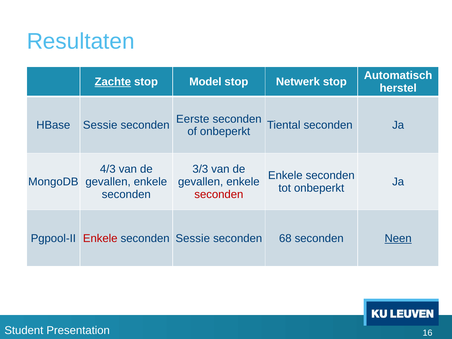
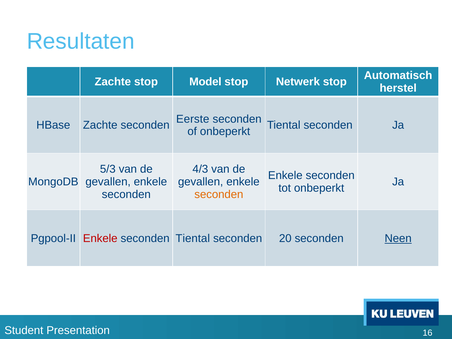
Zachte at (113, 82) underline: present -> none
HBase Sessie: Sessie -> Zachte
4/3: 4/3 -> 5/3
3/3: 3/3 -> 4/3
seconden at (219, 195) colour: red -> orange
seconden Sessie: Sessie -> Tiental
68: 68 -> 20
